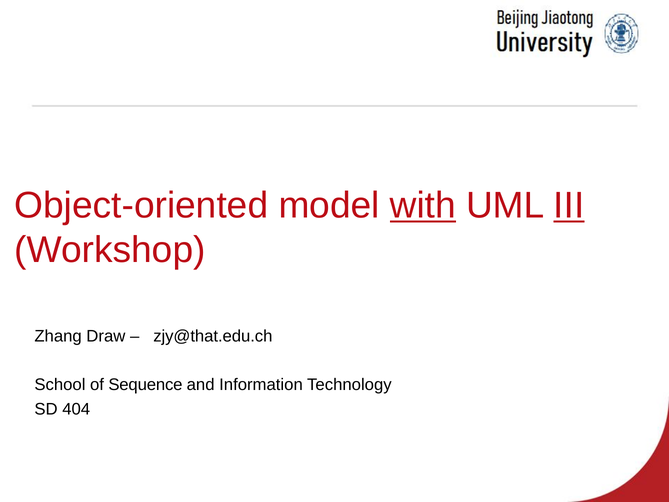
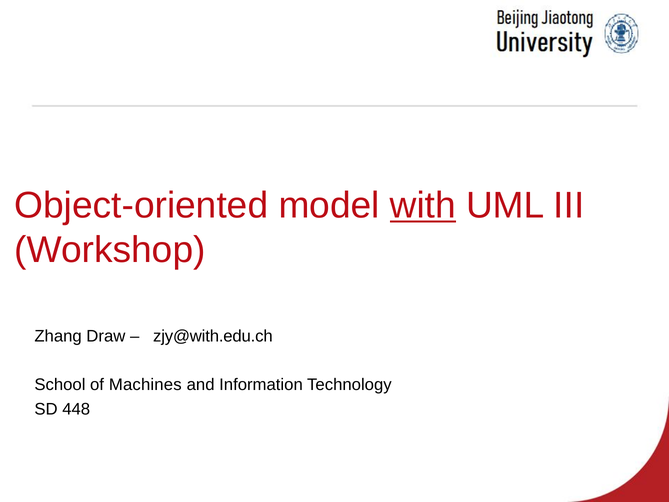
III underline: present -> none
zjy@that.edu.ch: zjy@that.edu.ch -> zjy@with.edu.ch
Sequence: Sequence -> Machines
404: 404 -> 448
